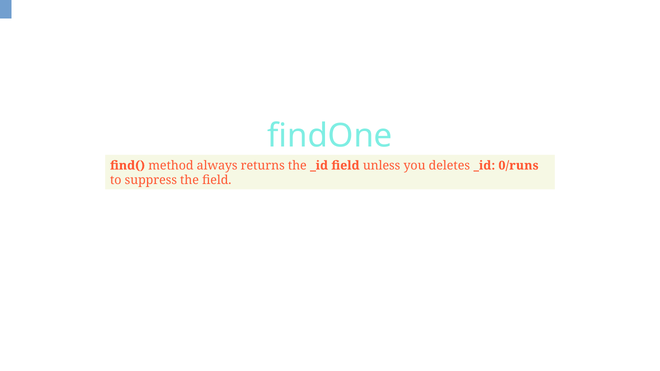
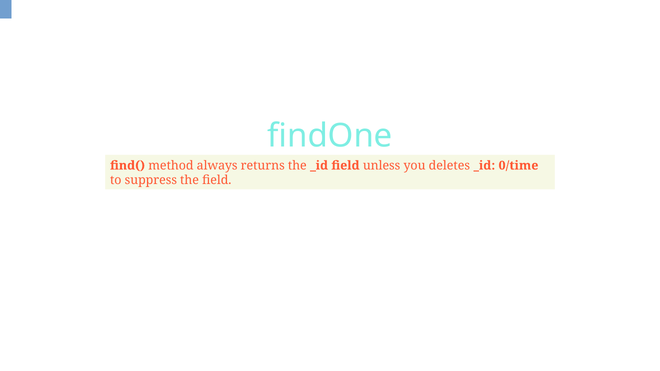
0/runs: 0/runs -> 0/time
